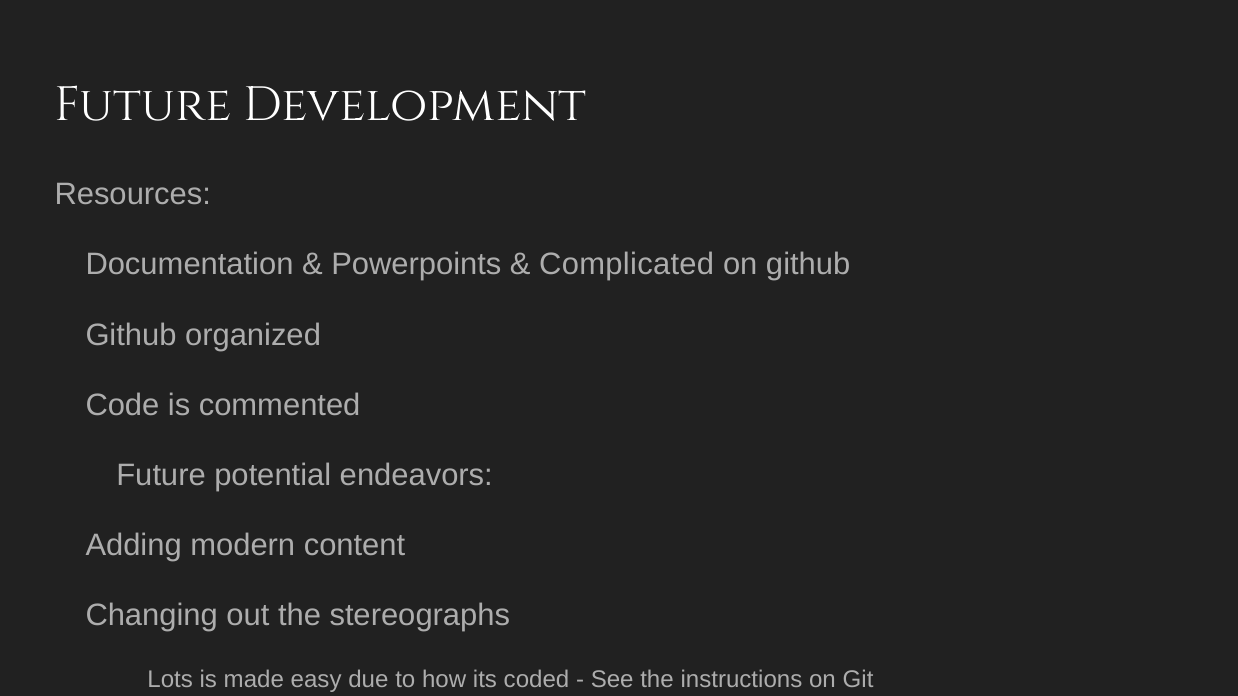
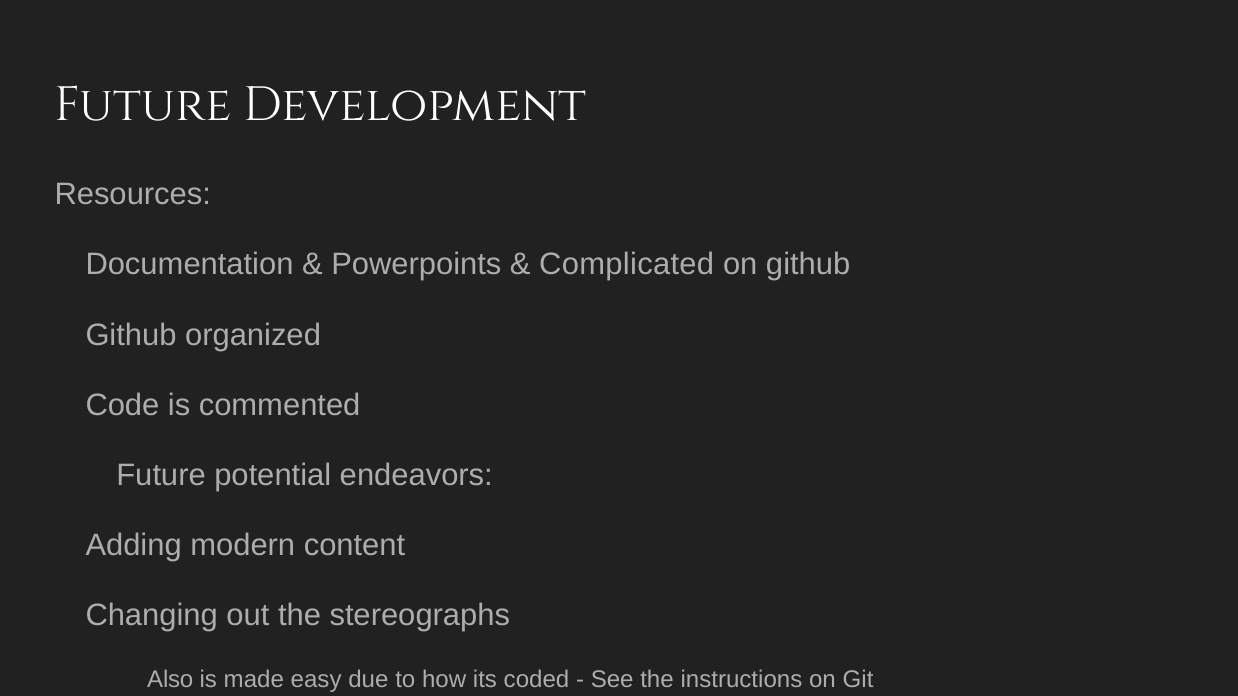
Lots: Lots -> Also
